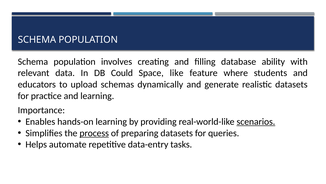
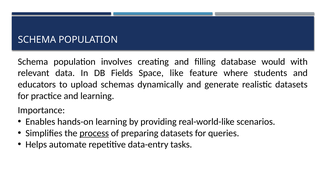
ability: ability -> would
Could: Could -> Fields
scenarios underline: present -> none
